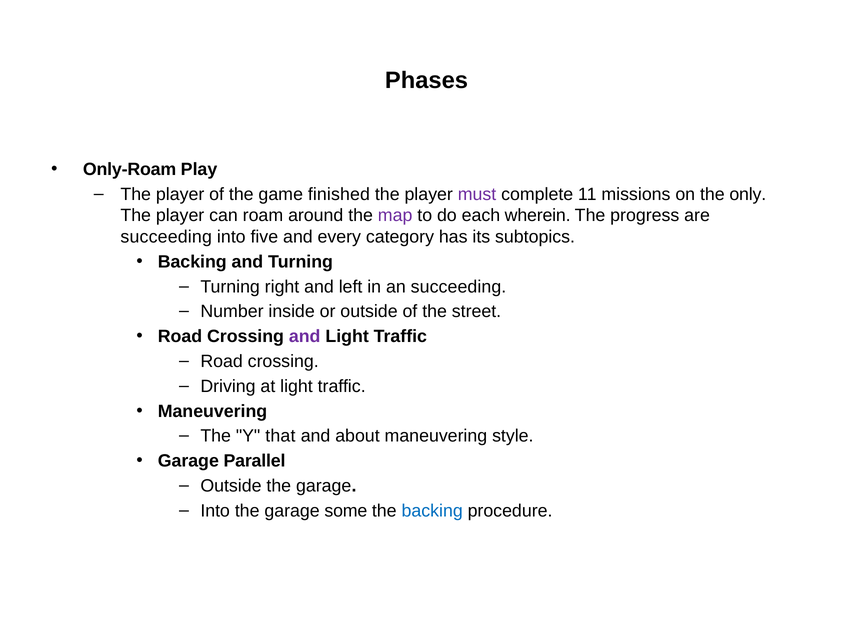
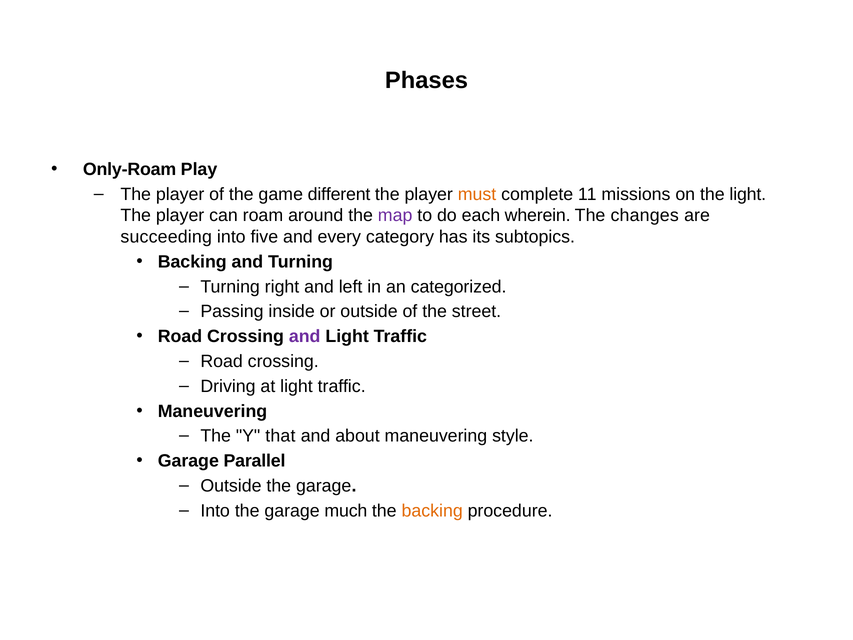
finished: finished -> different
must colour: purple -> orange
the only: only -> light
progress: progress -> changes
an succeeding: succeeding -> categorized
Number: Number -> Passing
some: some -> much
backing at (432, 511) colour: blue -> orange
